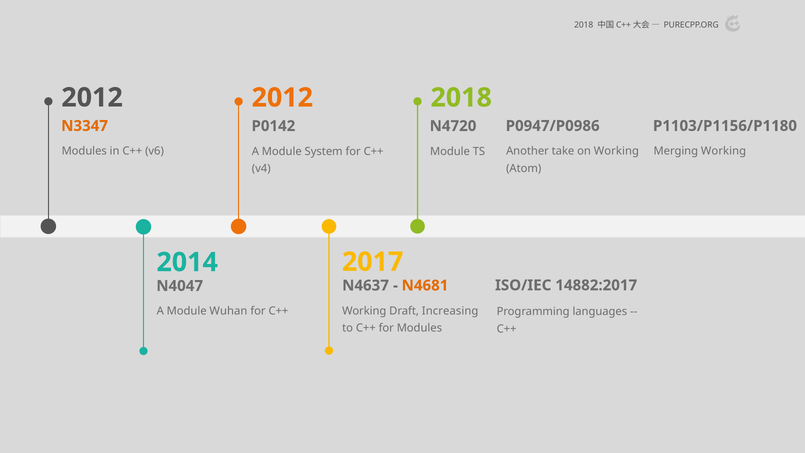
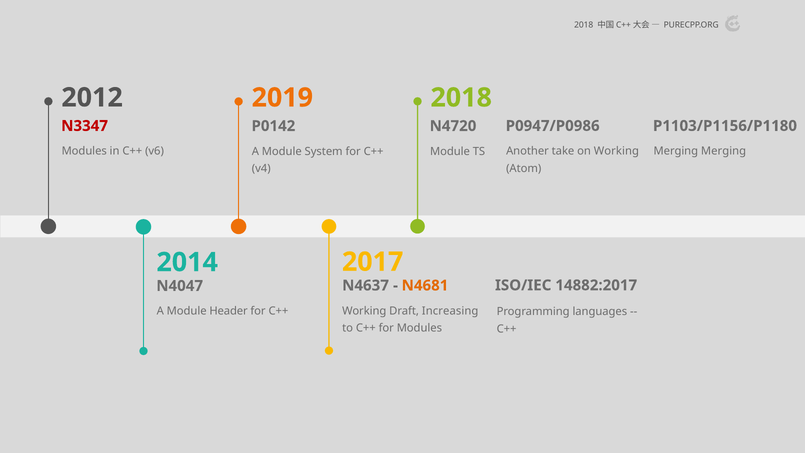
2012 at (282, 98): 2012 -> 2019
N3347 colour: orange -> red
Merging Working: Working -> Merging
Wuhan: Wuhan -> Header
